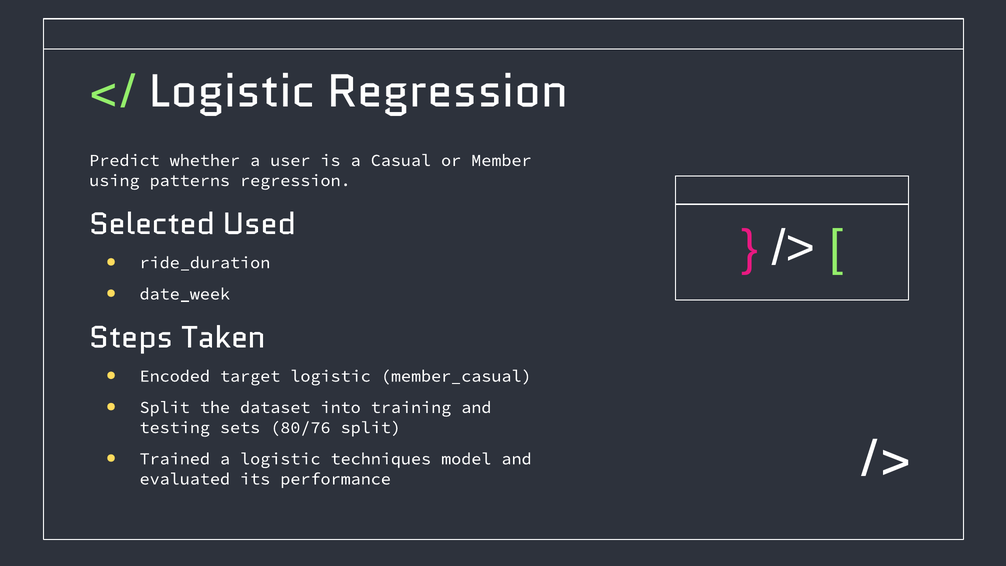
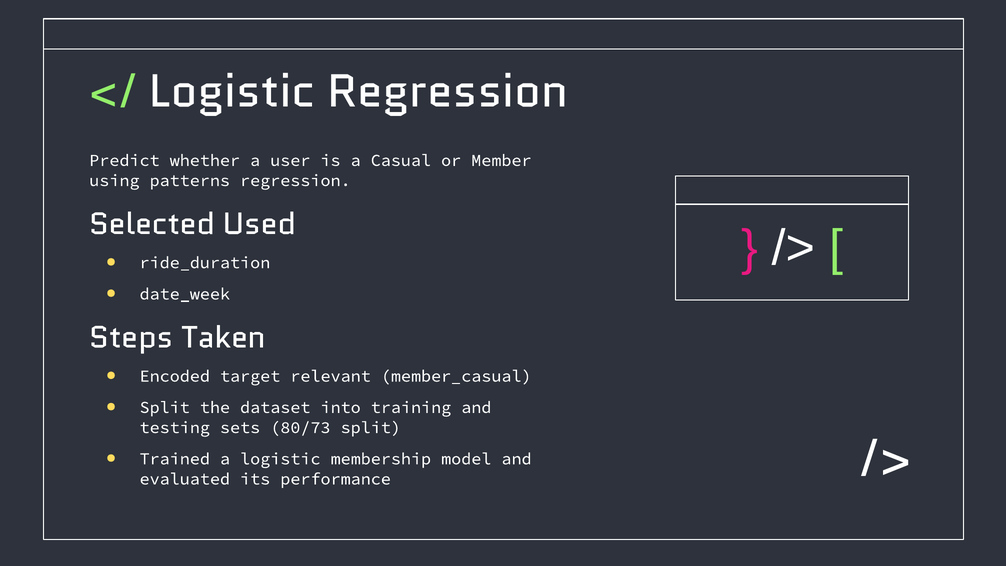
target logistic: logistic -> relevant
80/76: 80/76 -> 80/73
techniques: techniques -> membership
